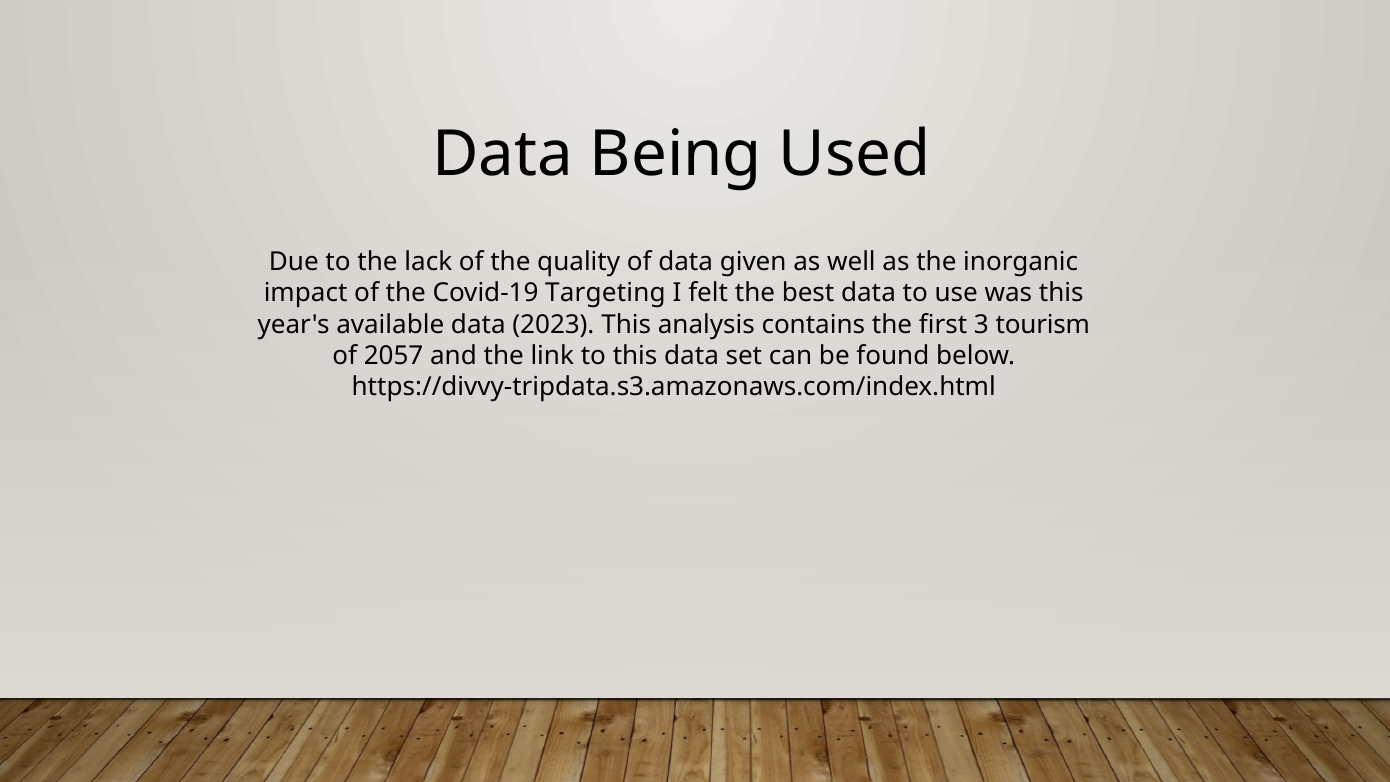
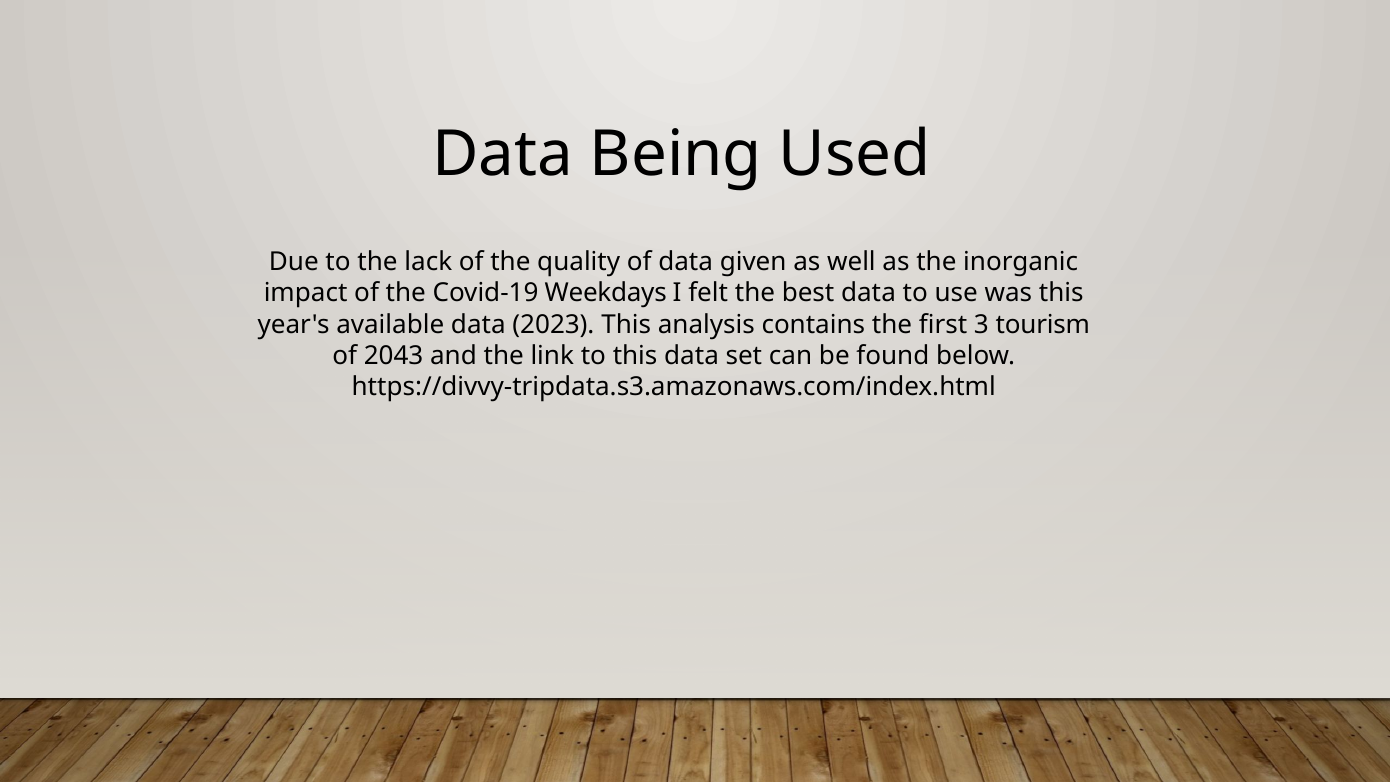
Targeting: Targeting -> Weekdays
2057: 2057 -> 2043
